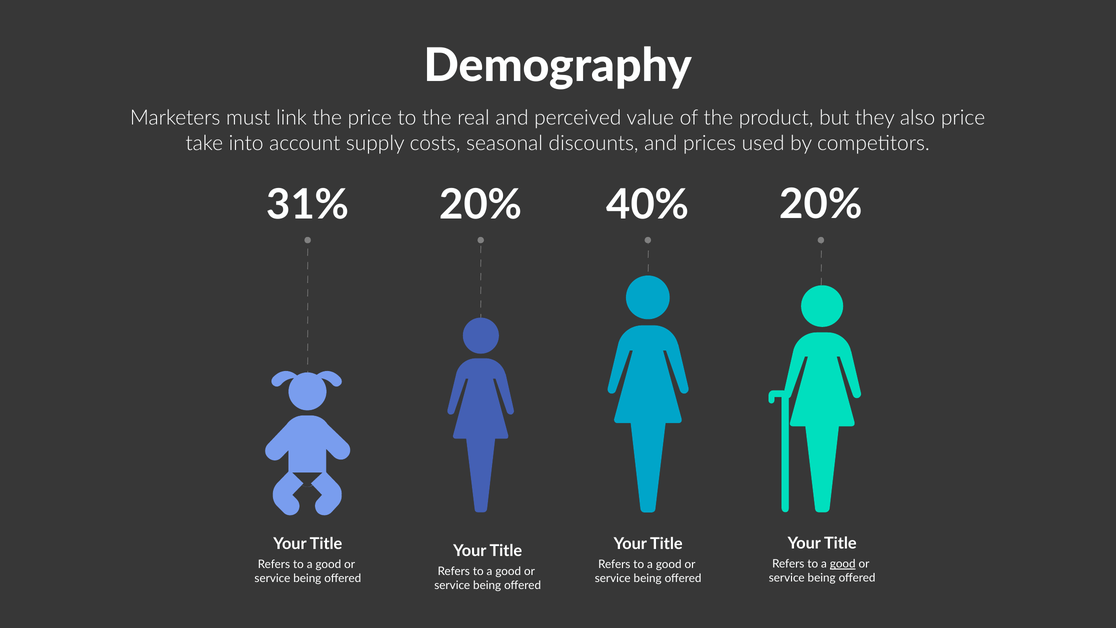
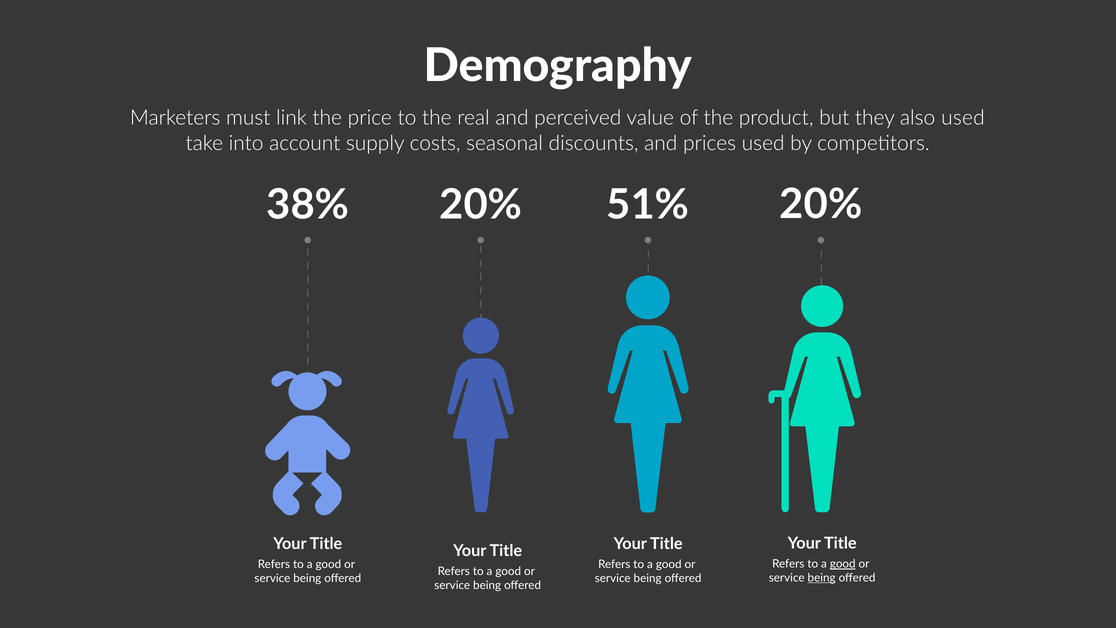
also price: price -> used
31%: 31% -> 38%
40%: 40% -> 51%
being at (822, 578) underline: none -> present
